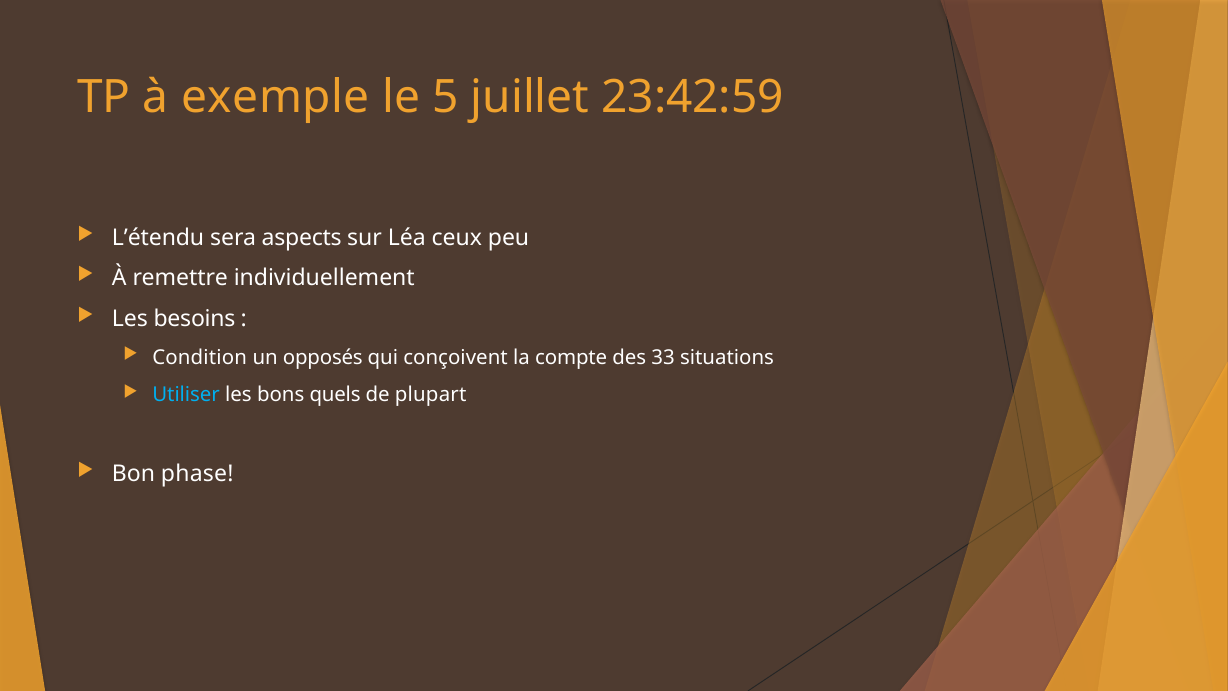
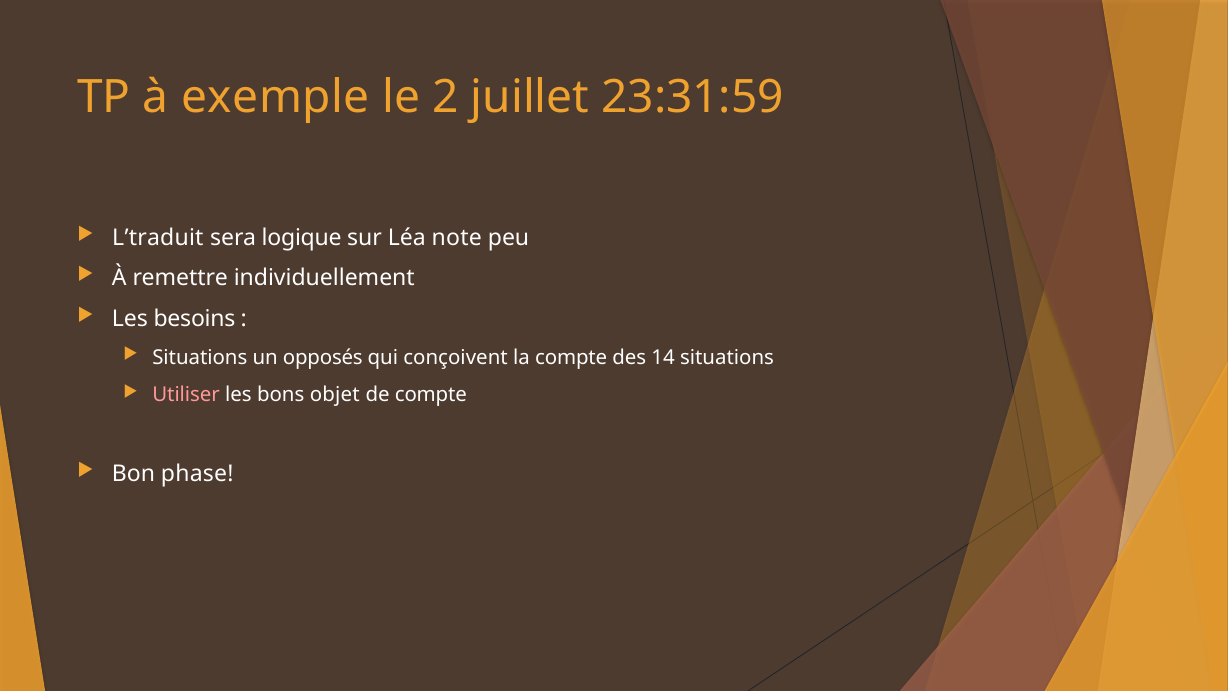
5: 5 -> 2
23:42:59: 23:42:59 -> 23:31:59
L’étendu: L’étendu -> L’traduit
aspects: aspects -> logique
ceux: ceux -> note
Condition at (200, 357): Condition -> Situations
33: 33 -> 14
Utiliser colour: light blue -> pink
quels: quels -> objet
de plupart: plupart -> compte
